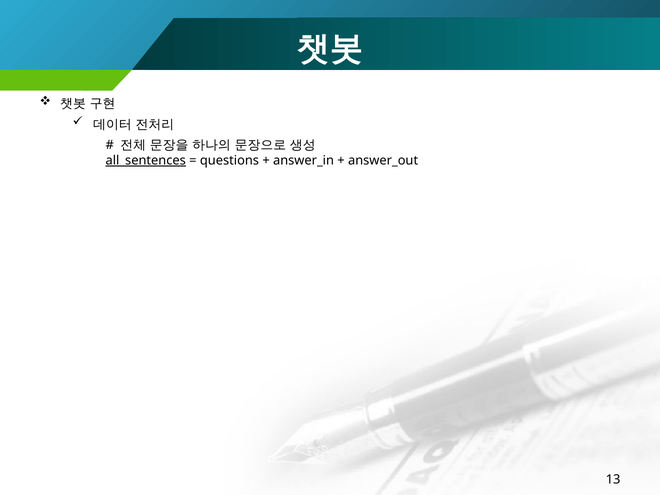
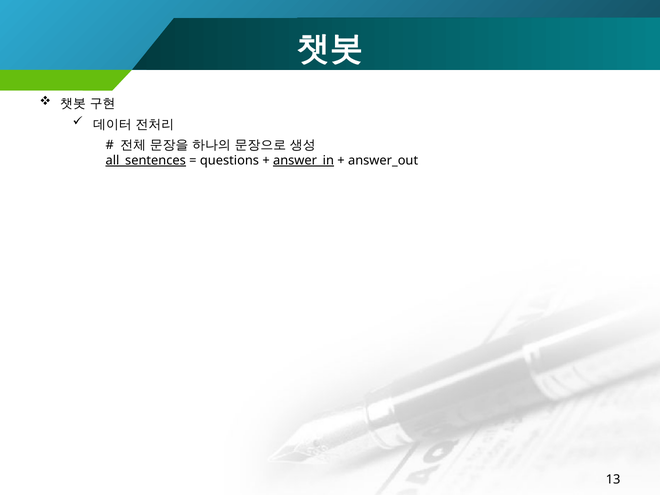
answer_in underline: none -> present
